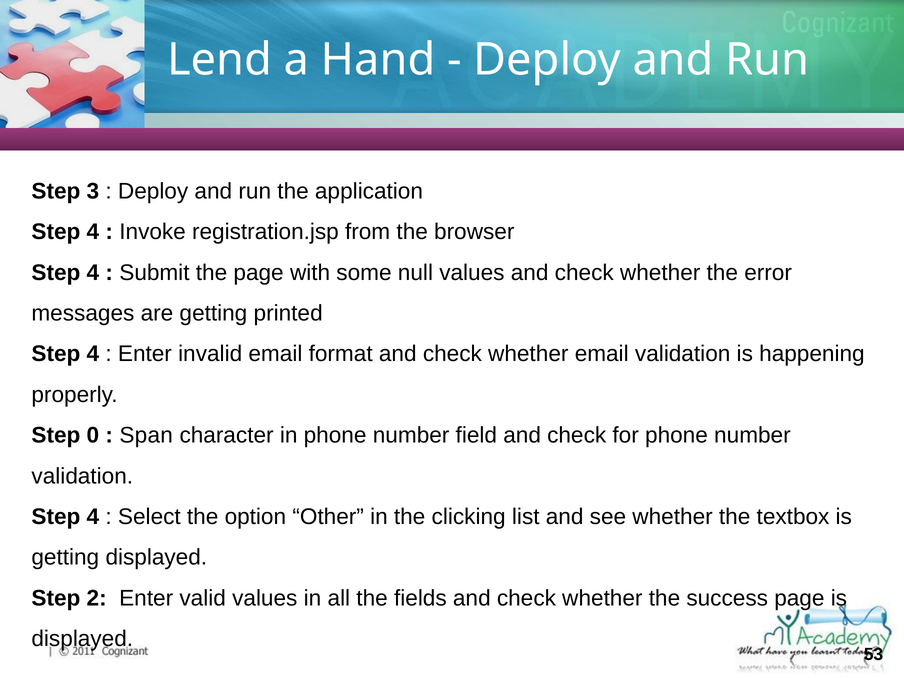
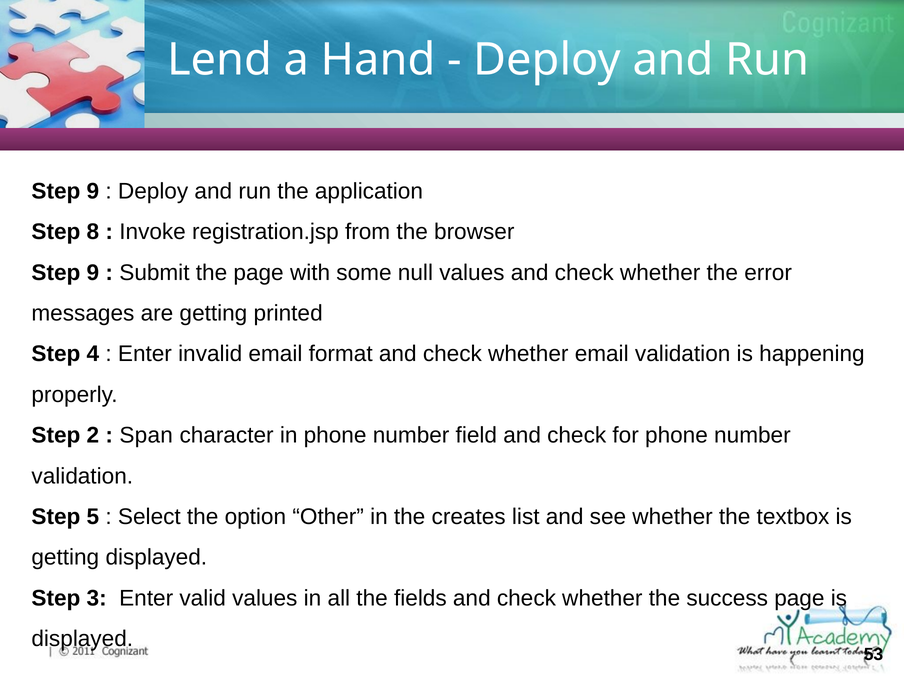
3 at (93, 191): 3 -> 9
4 at (93, 232): 4 -> 8
4 at (93, 273): 4 -> 9
0: 0 -> 2
4 at (93, 517): 4 -> 5
clicking: clicking -> creates
2: 2 -> 3
